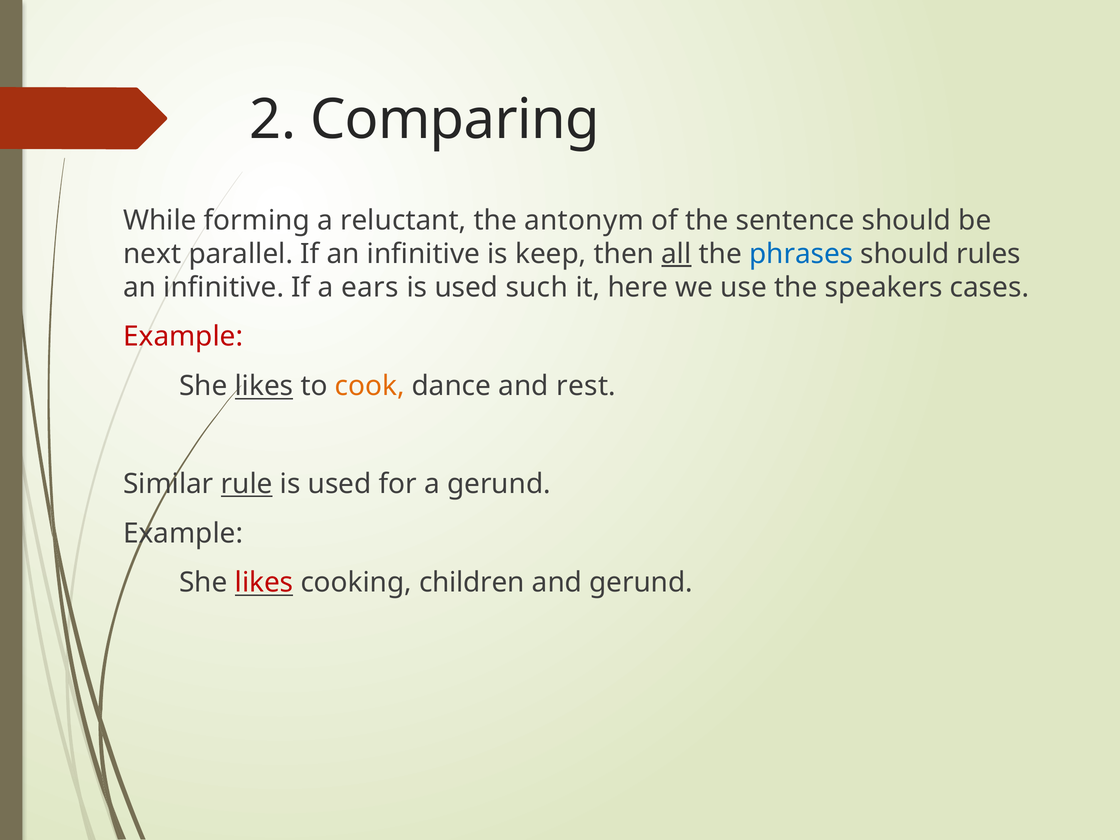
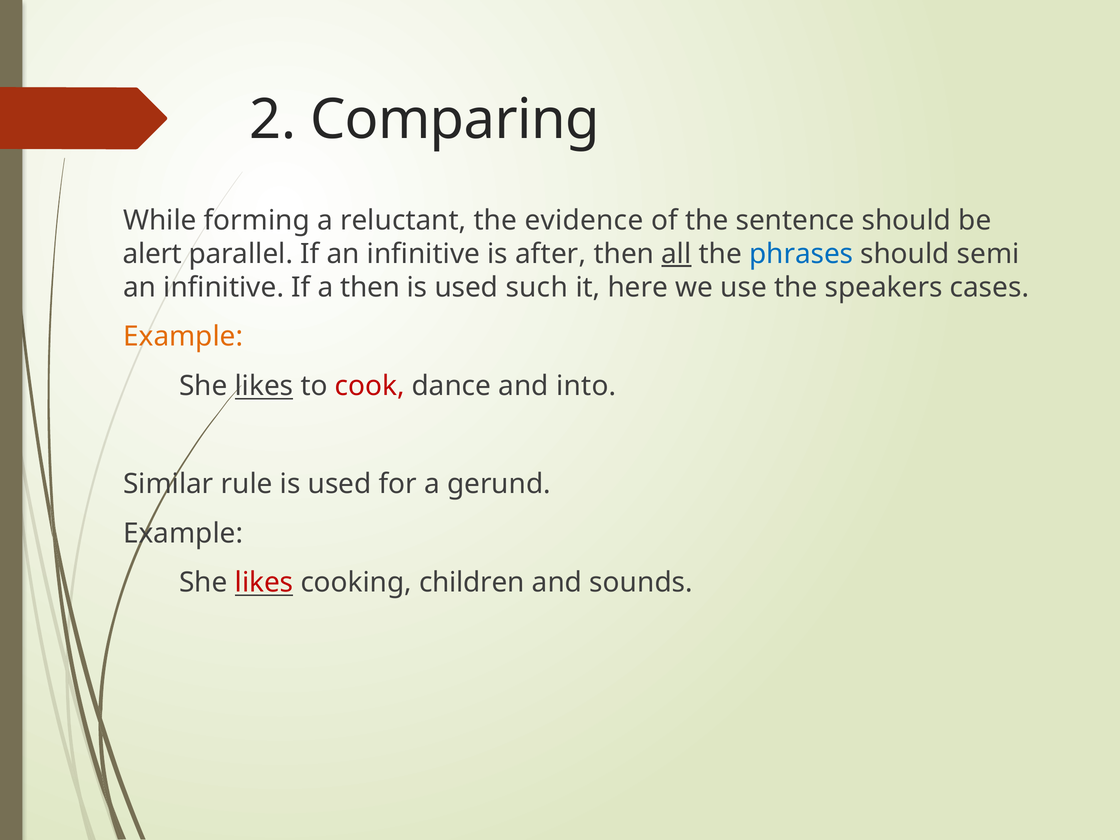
antonym: antonym -> evidence
next: next -> alert
keep: keep -> after
rules: rules -> semi
a ears: ears -> then
Example at (183, 337) colour: red -> orange
cook colour: orange -> red
rest: rest -> into
rule underline: present -> none
and gerund: gerund -> sounds
